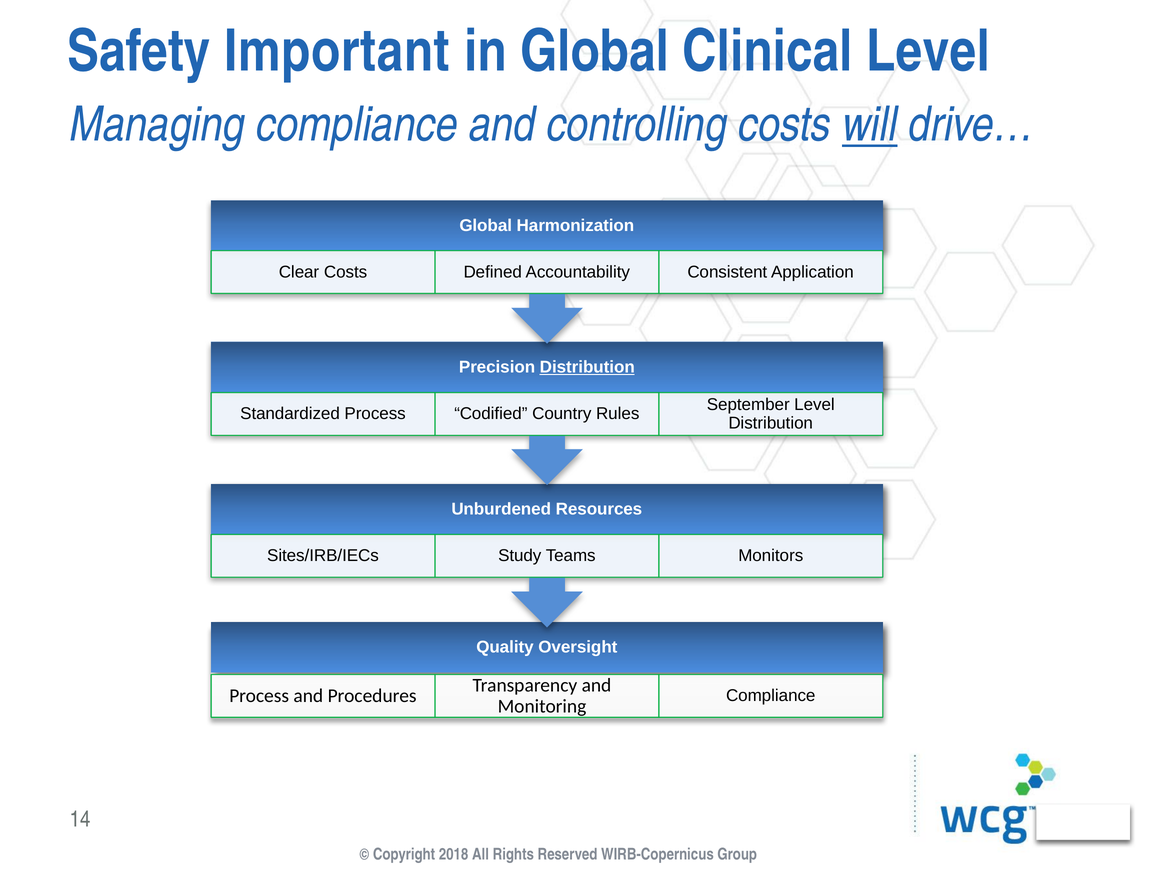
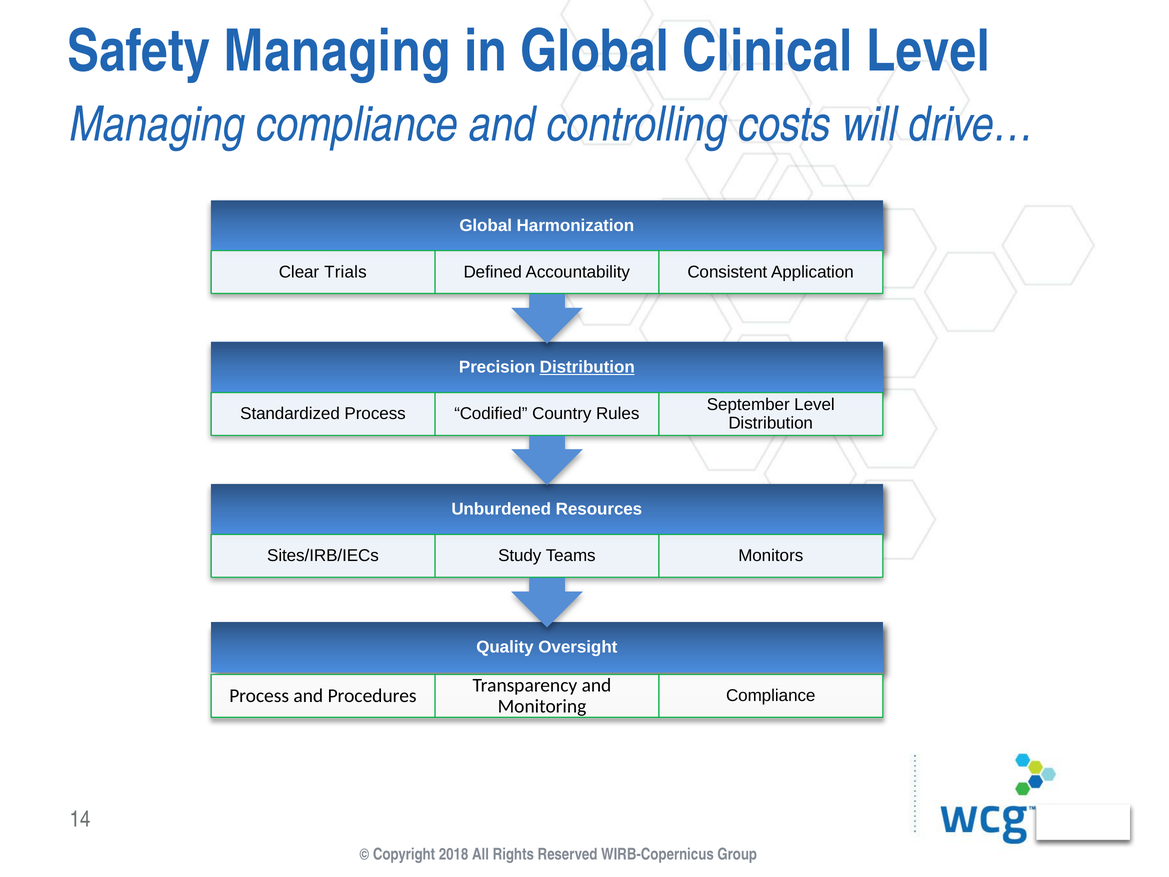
Safety Important: Important -> Managing
will underline: present -> none
Clear Costs: Costs -> Trials
